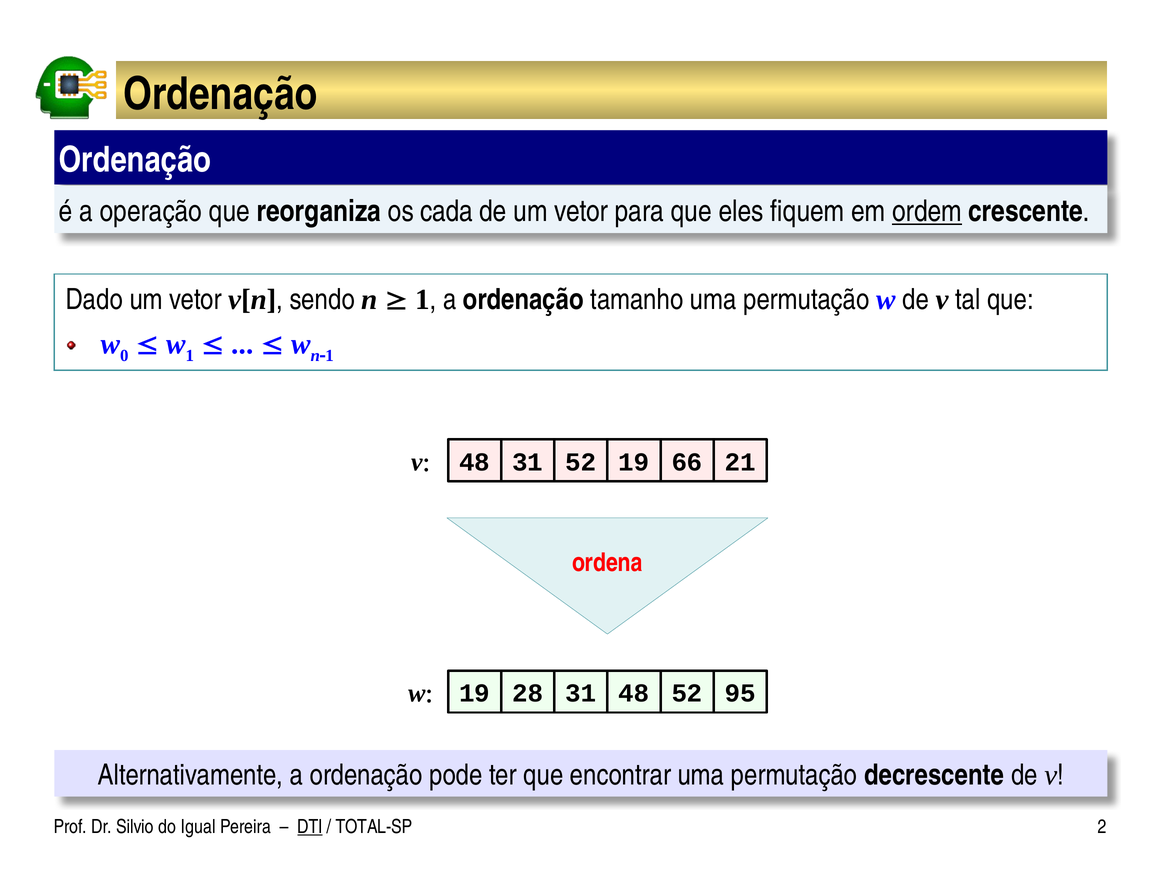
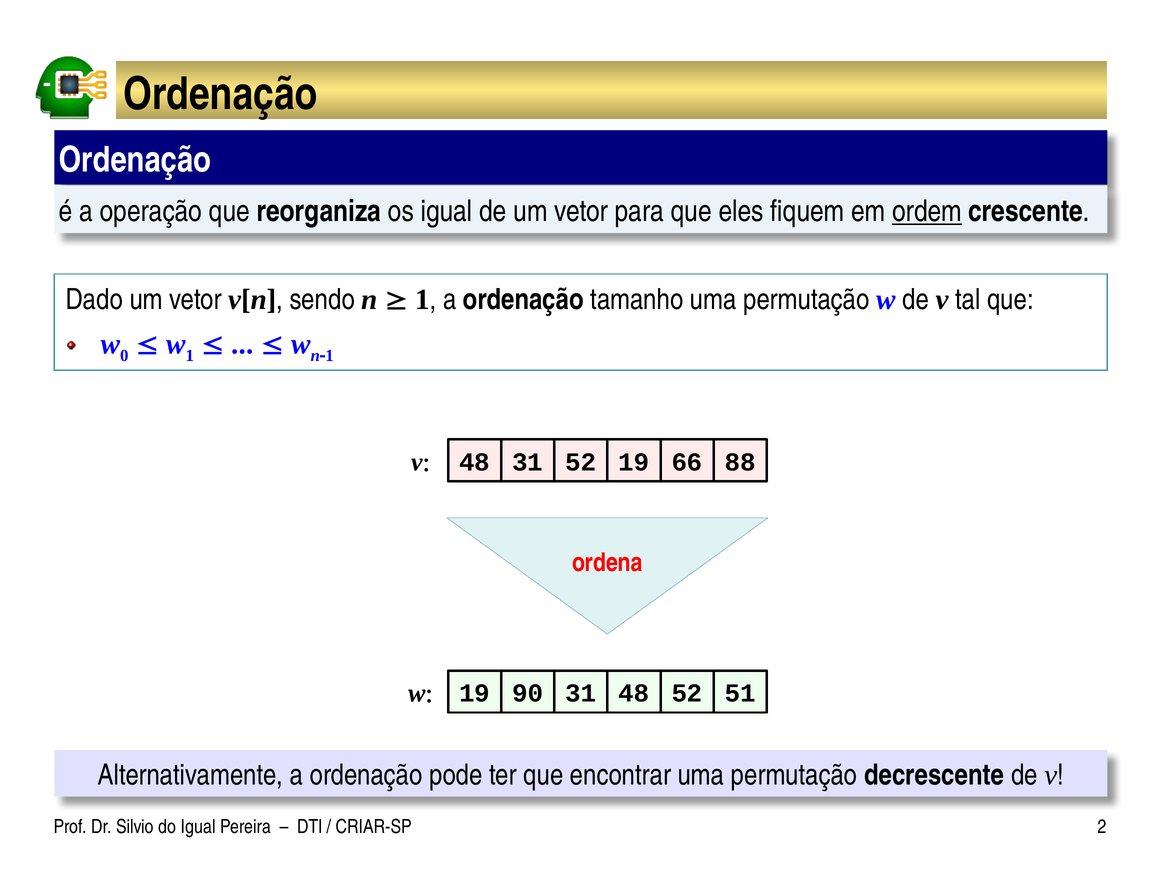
os cada: cada -> igual
21: 21 -> 88
28: 28 -> 90
95: 95 -> 51
DTI underline: present -> none
TOTAL-SP: TOTAL-SP -> CRIAR-SP
